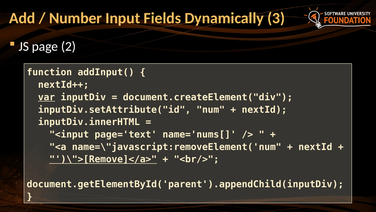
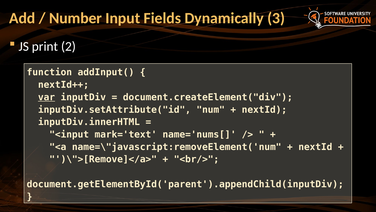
page: page -> print
page='text: page='text -> mark='text
)\">[Remove]</a> underline: present -> none
